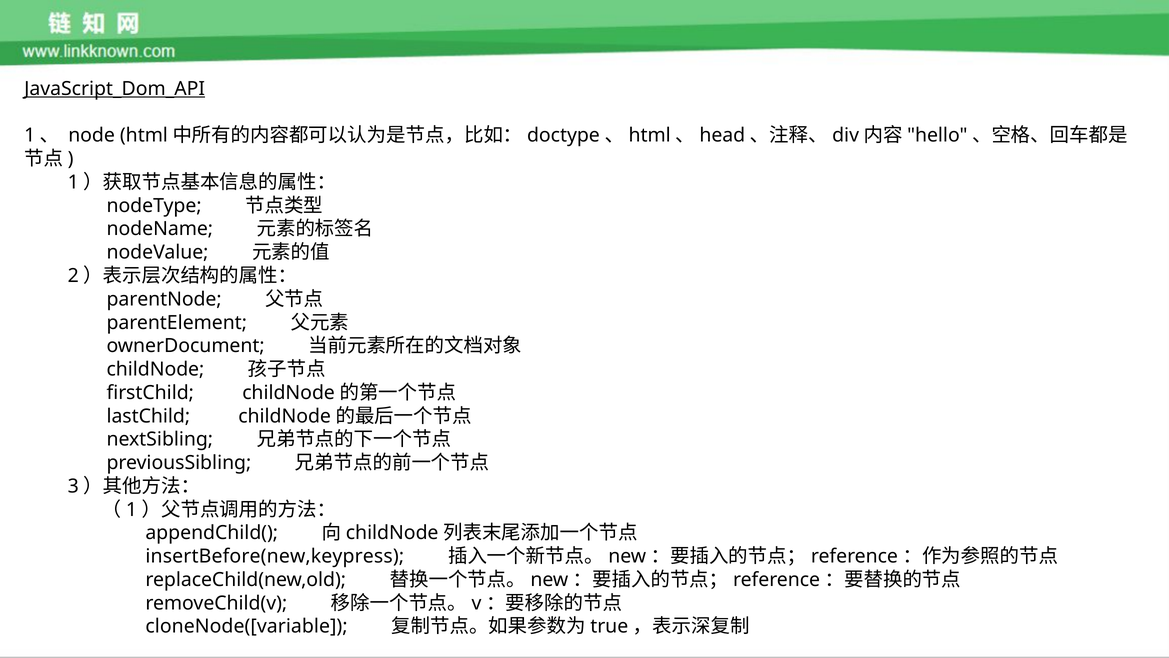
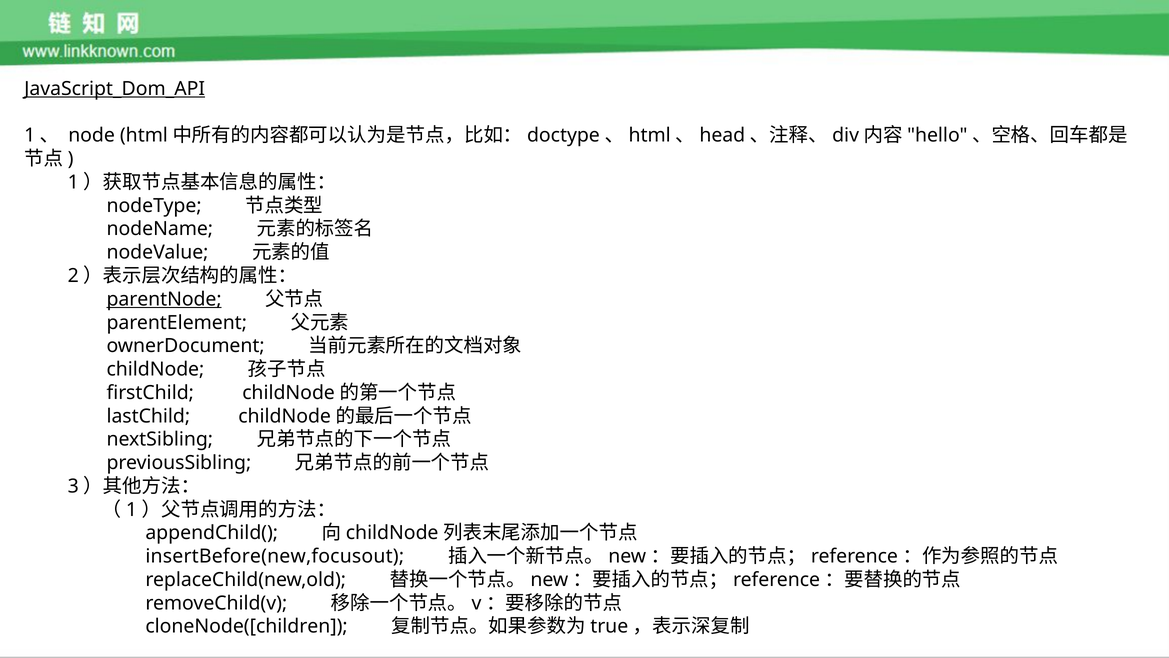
parentNode underline: none -> present
insertBefore(new,keypress: insertBefore(new,keypress -> insertBefore(new,focusout
cloneNode([variable: cloneNode([variable -> cloneNode([children
